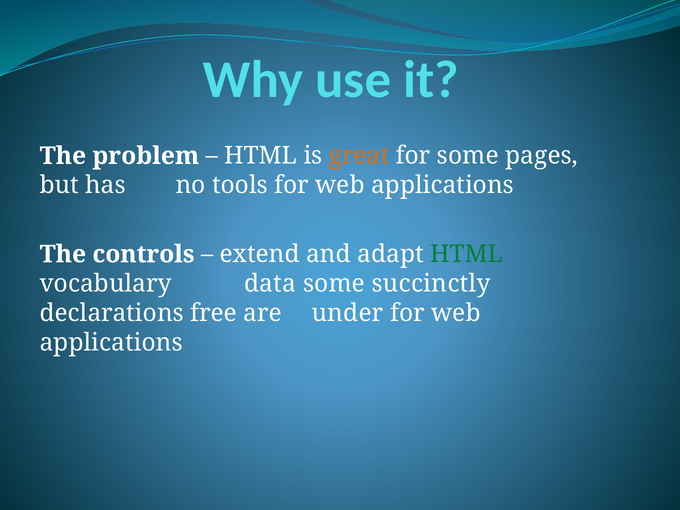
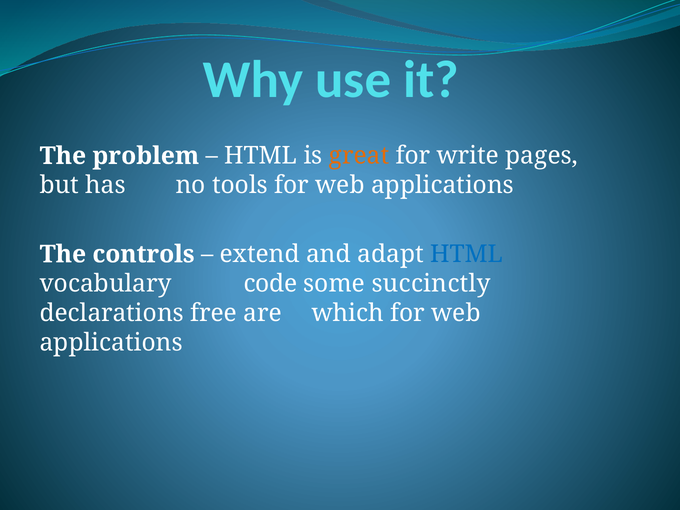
for some: some -> write
HTML at (467, 254) colour: green -> blue
data: data -> code
under: under -> which
